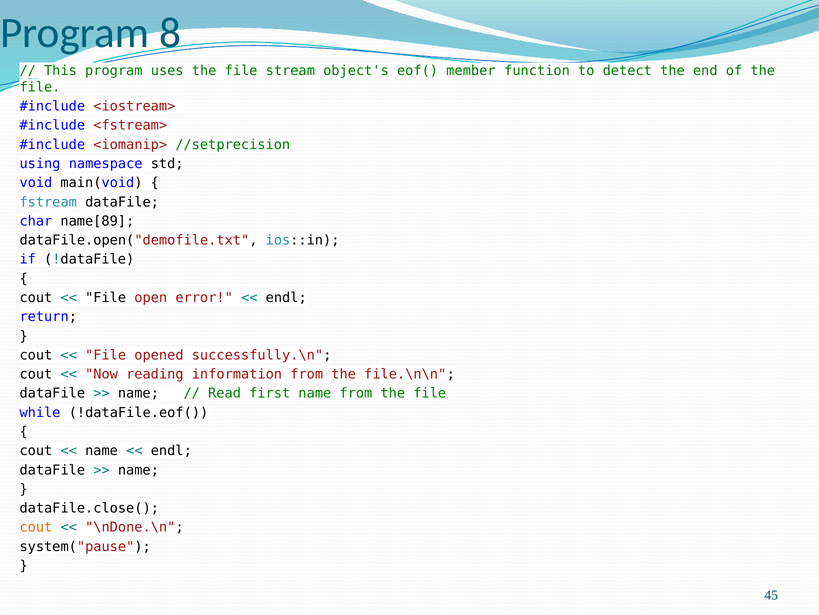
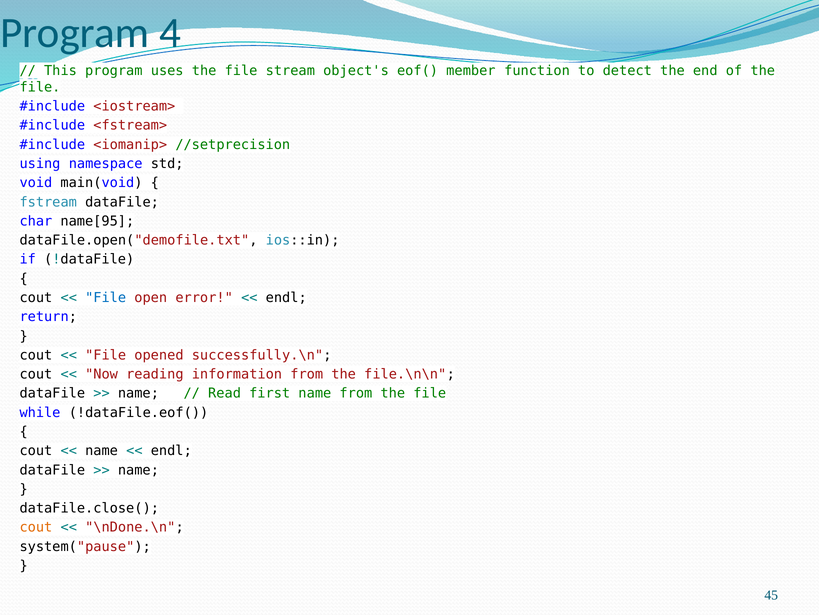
8: 8 -> 4
name[89: name[89 -> name[95
File at (106, 297) colour: black -> blue
